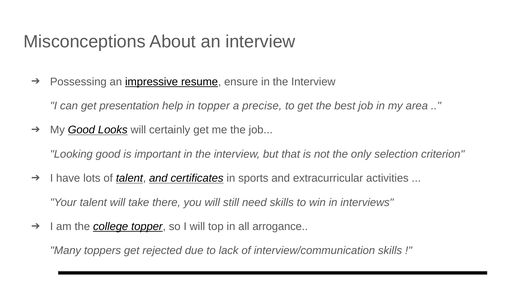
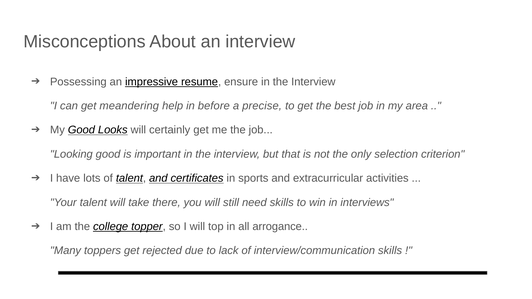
presentation: presentation -> meandering
in topper: topper -> before
